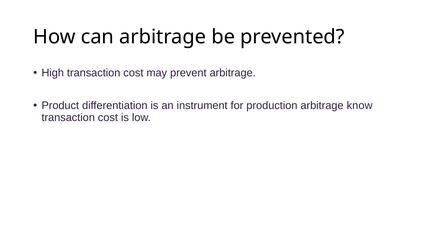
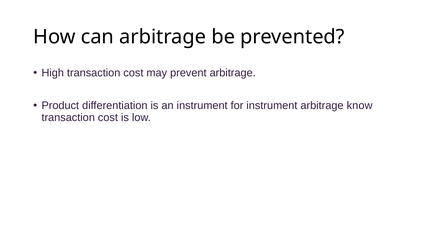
for production: production -> instrument
